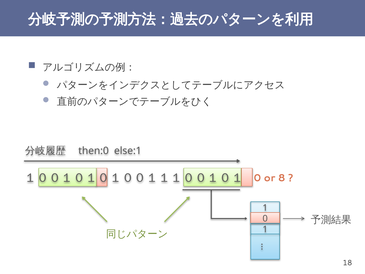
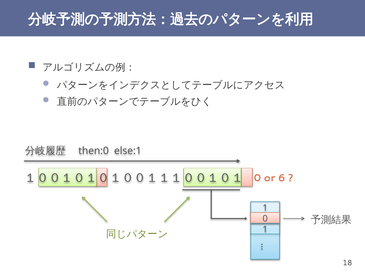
8: 8 -> 6
